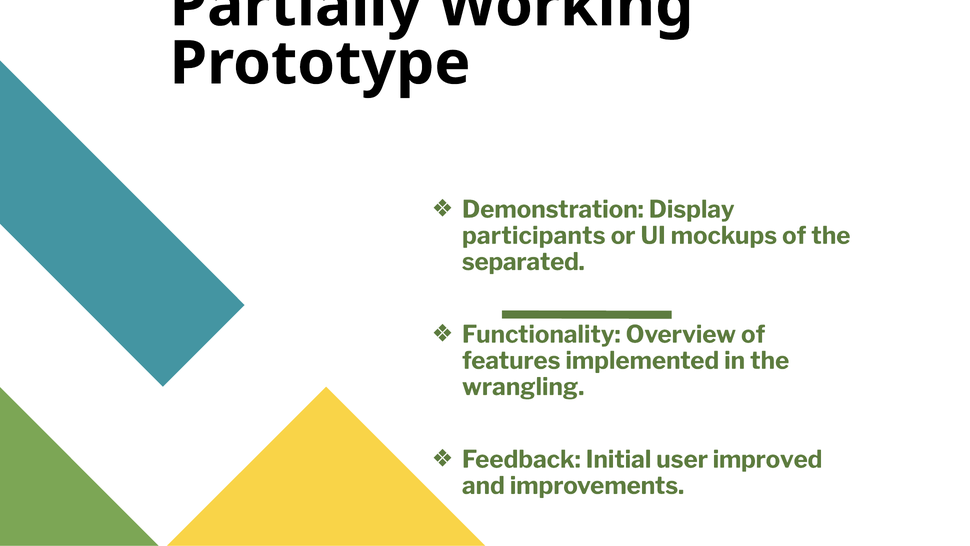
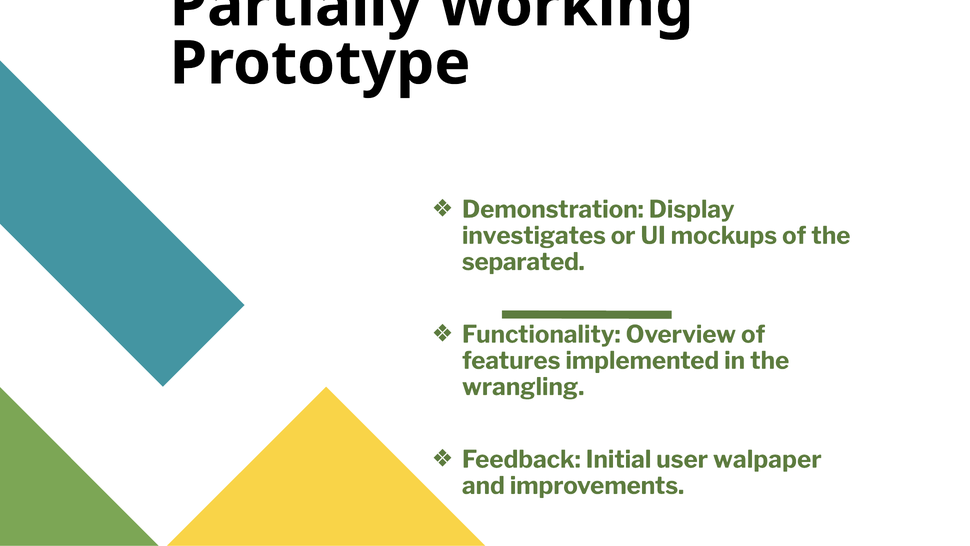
participants: participants -> investigates
improved: improved -> walpaper
